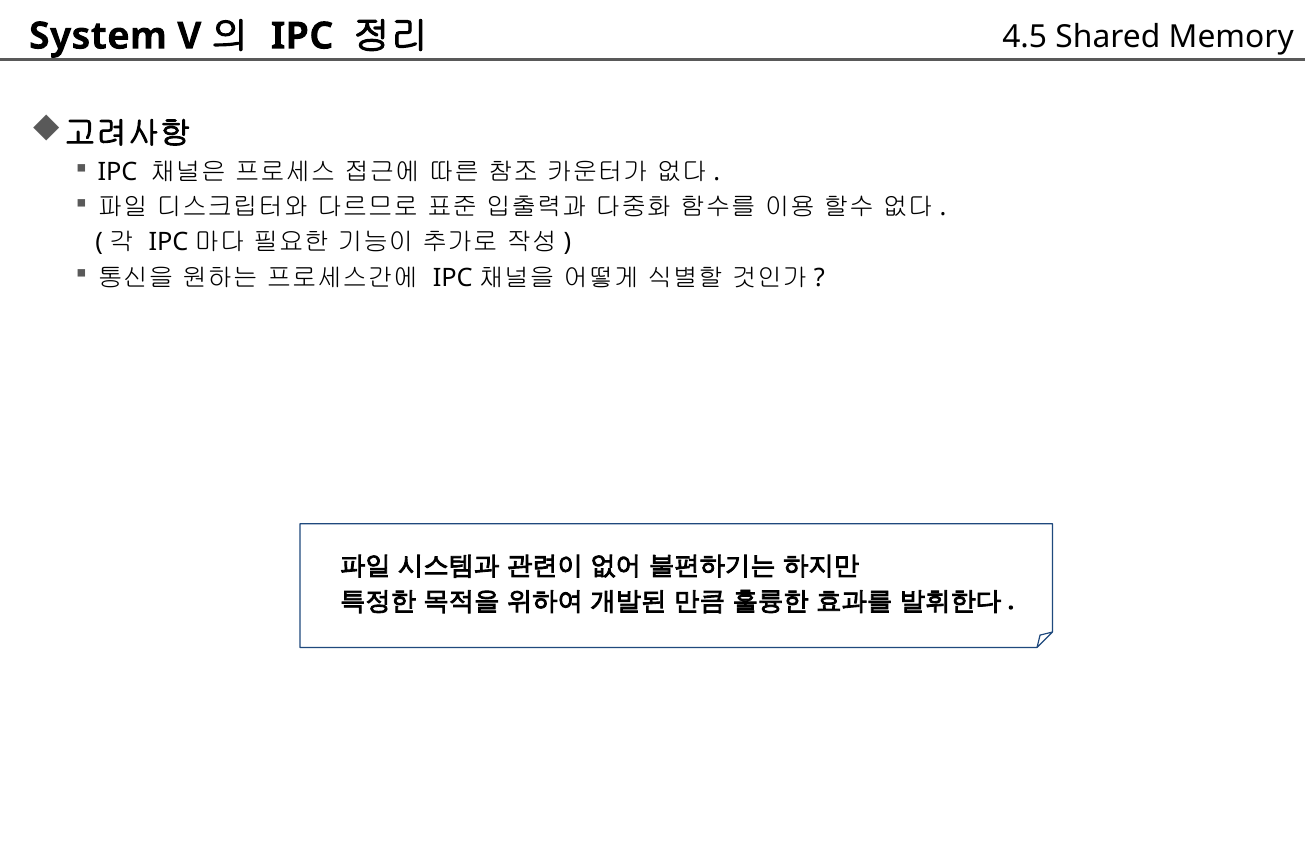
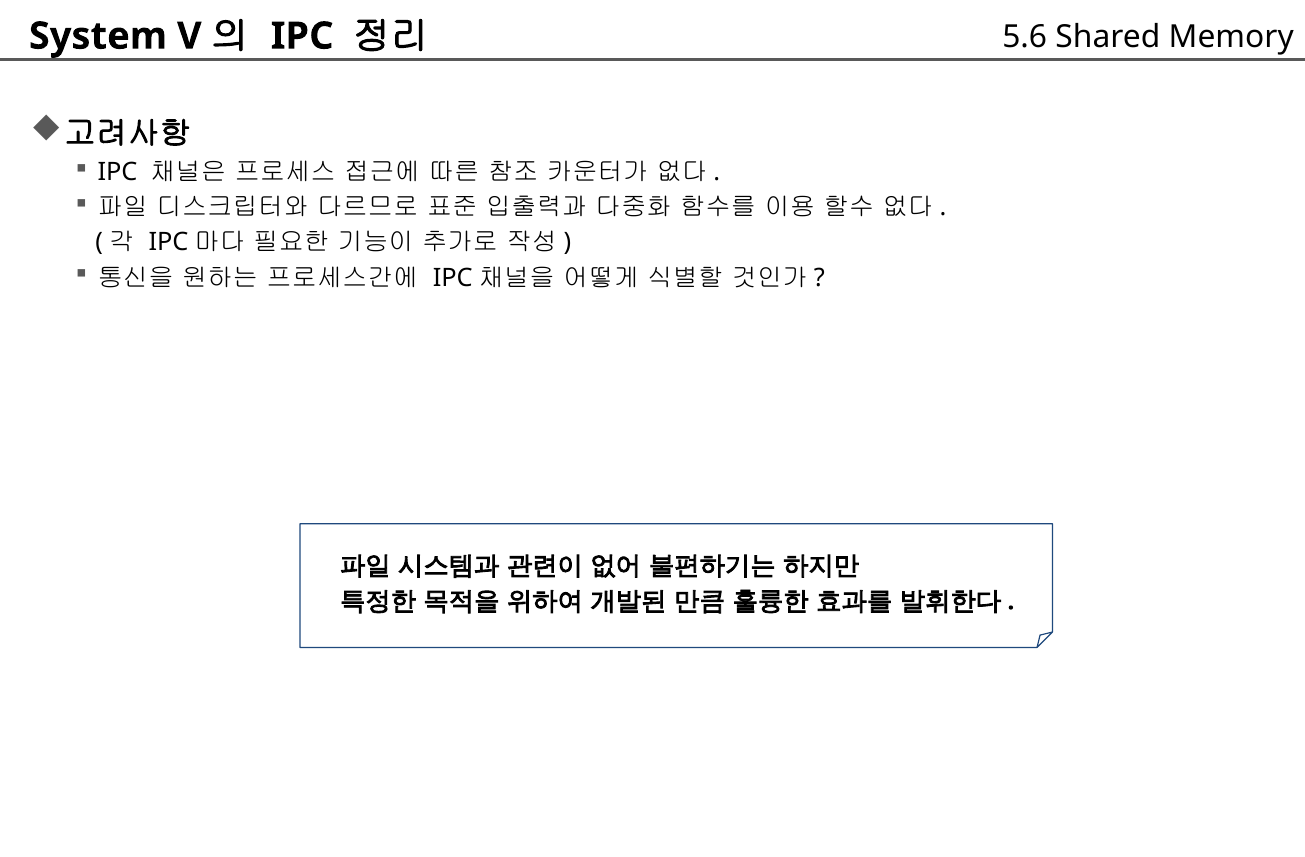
4.5: 4.5 -> 5.6
